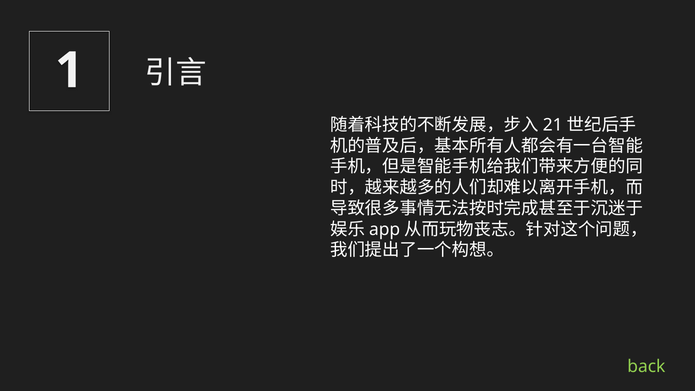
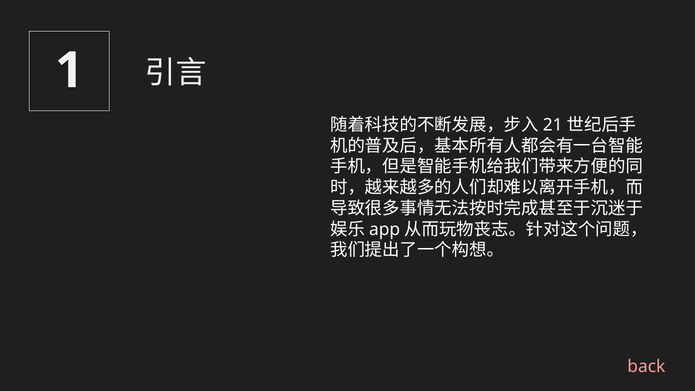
back colour: light green -> pink
